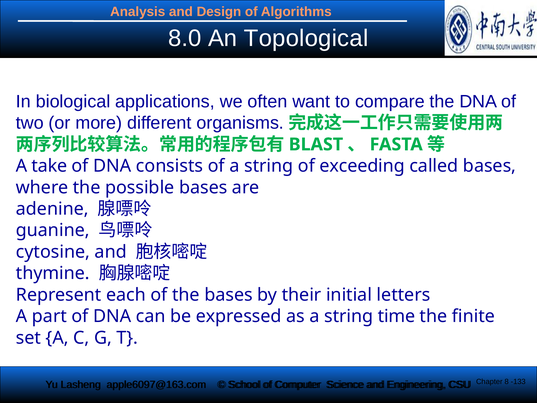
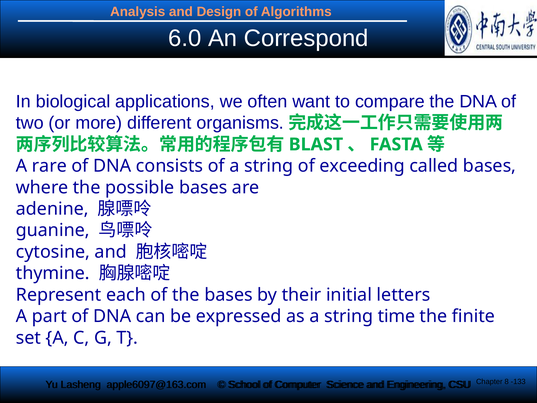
8.0: 8.0 -> 6.0
Topological: Topological -> Correspond
take: take -> rare
